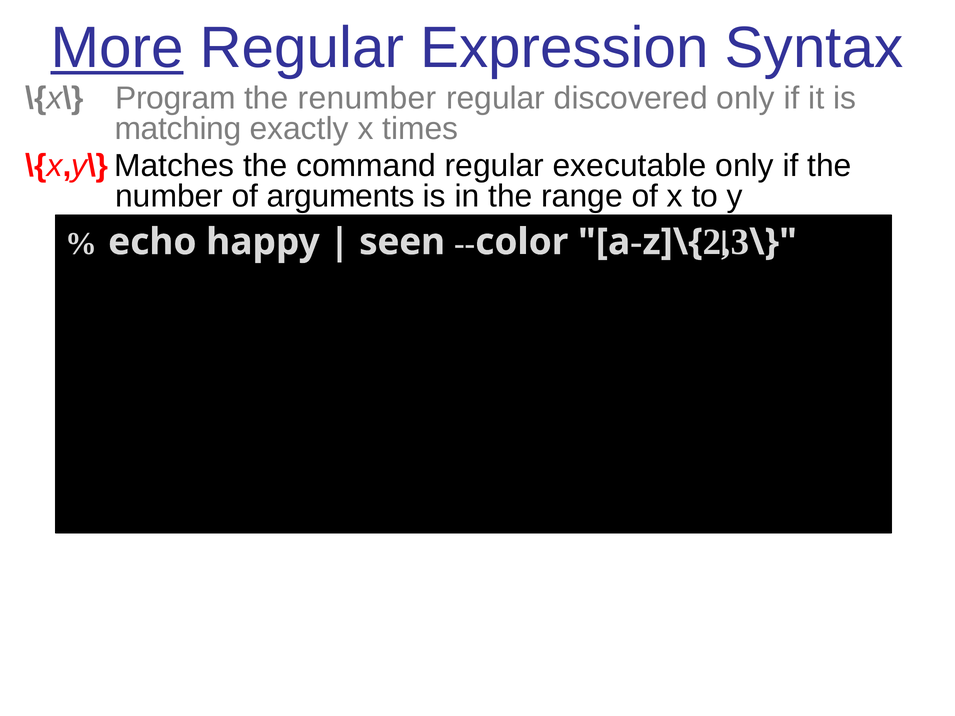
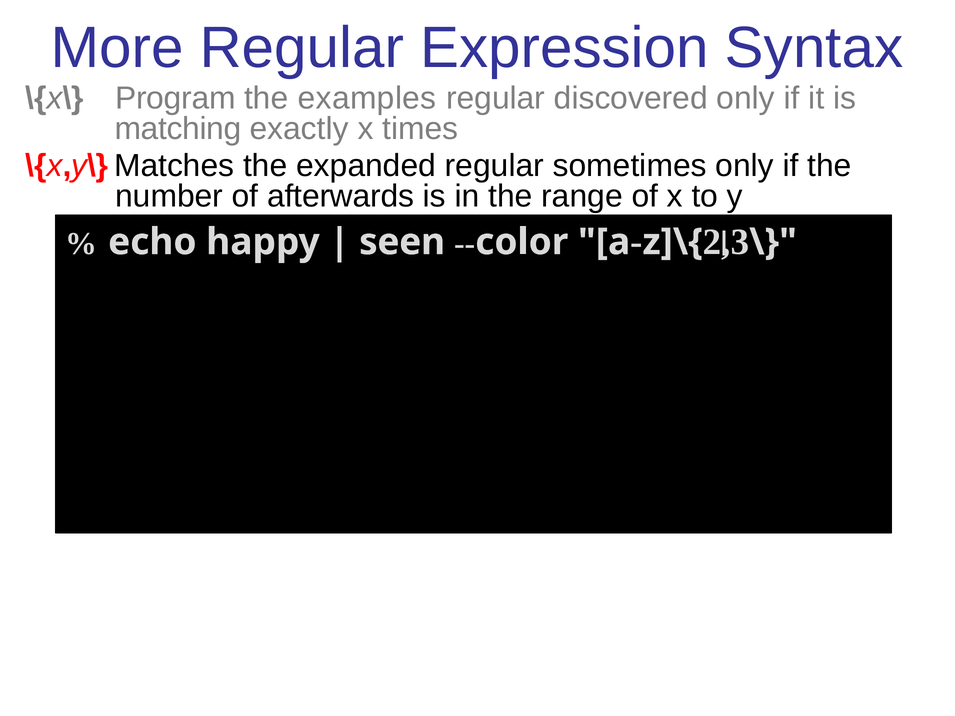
More underline: present -> none
renumber: renumber -> examples
command: command -> expanded
executable: executable -> sometimes
arguments: arguments -> afterwards
